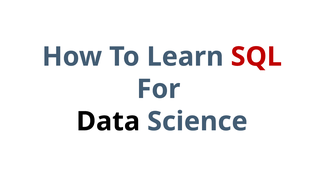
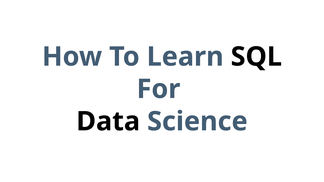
SQL colour: red -> black
